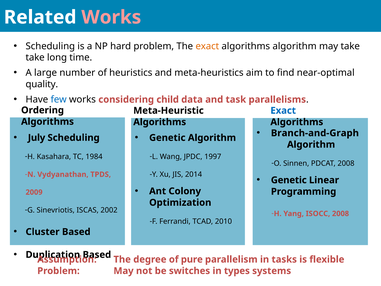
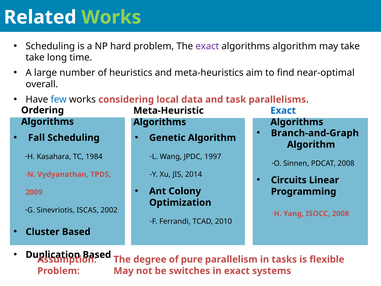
Works at (111, 17) colour: pink -> light green
exact at (207, 46) colour: orange -> purple
quality: quality -> overall
child: child -> local
July: July -> Fall
Genetic at (289, 180): Genetic -> Circuits
in types: types -> exact
